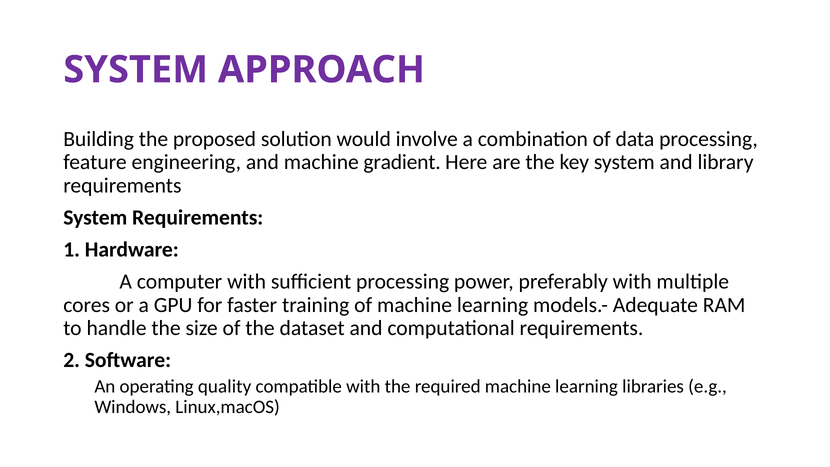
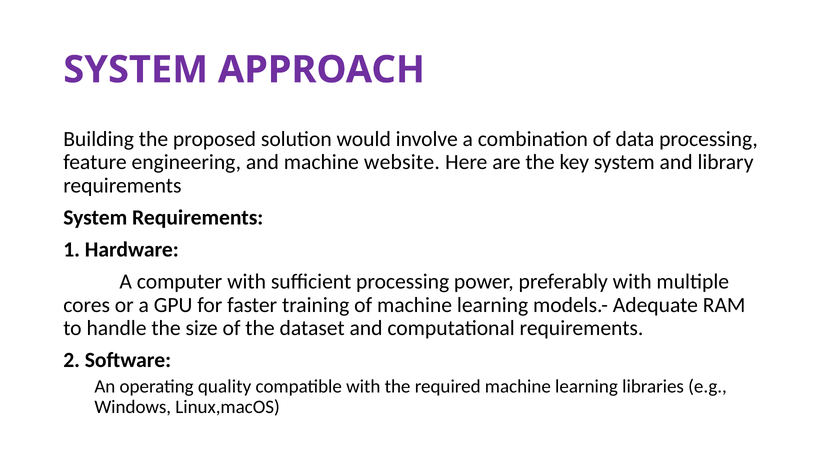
gradient: gradient -> website
